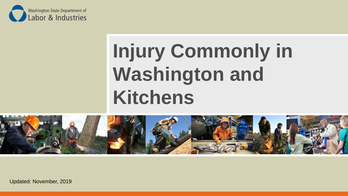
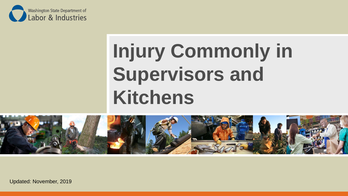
Washington: Washington -> Supervisors
